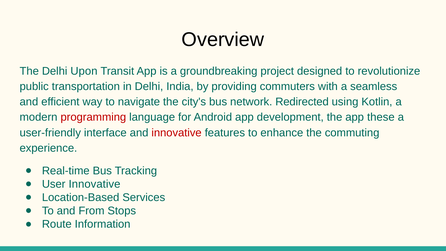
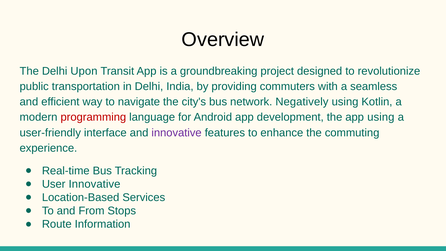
Redirected: Redirected -> Negatively
app these: these -> using
innovative at (177, 133) colour: red -> purple
